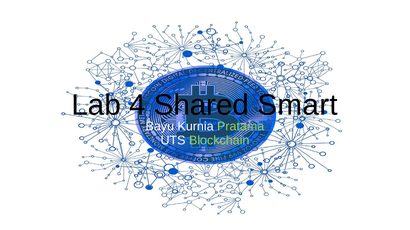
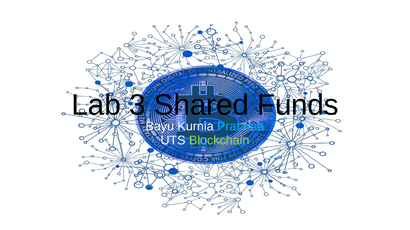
4: 4 -> 3
Smart: Smart -> Funds
Pratama colour: light green -> light blue
